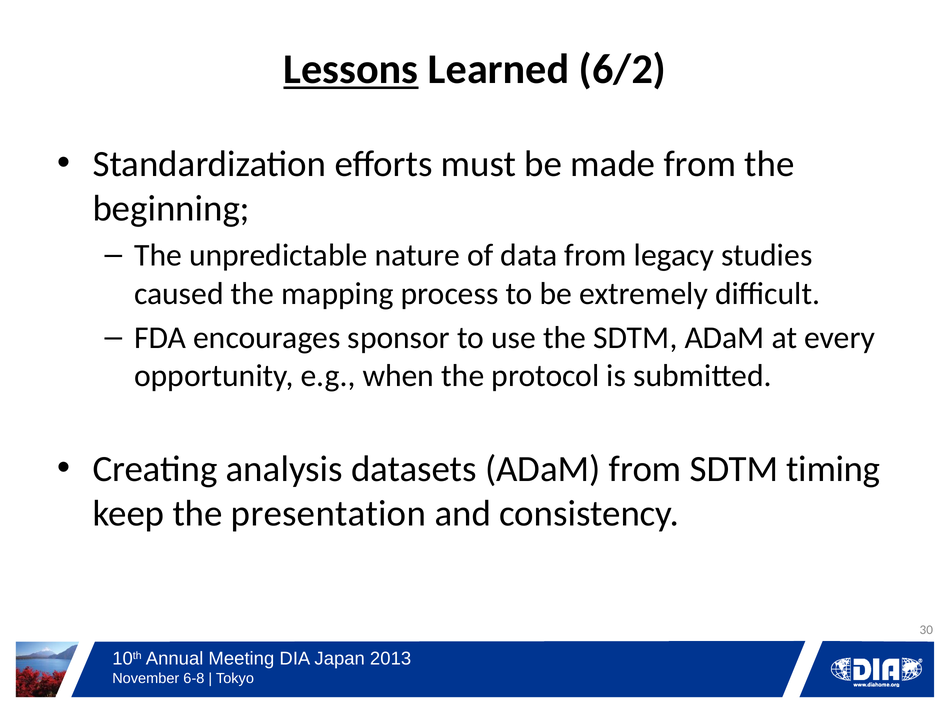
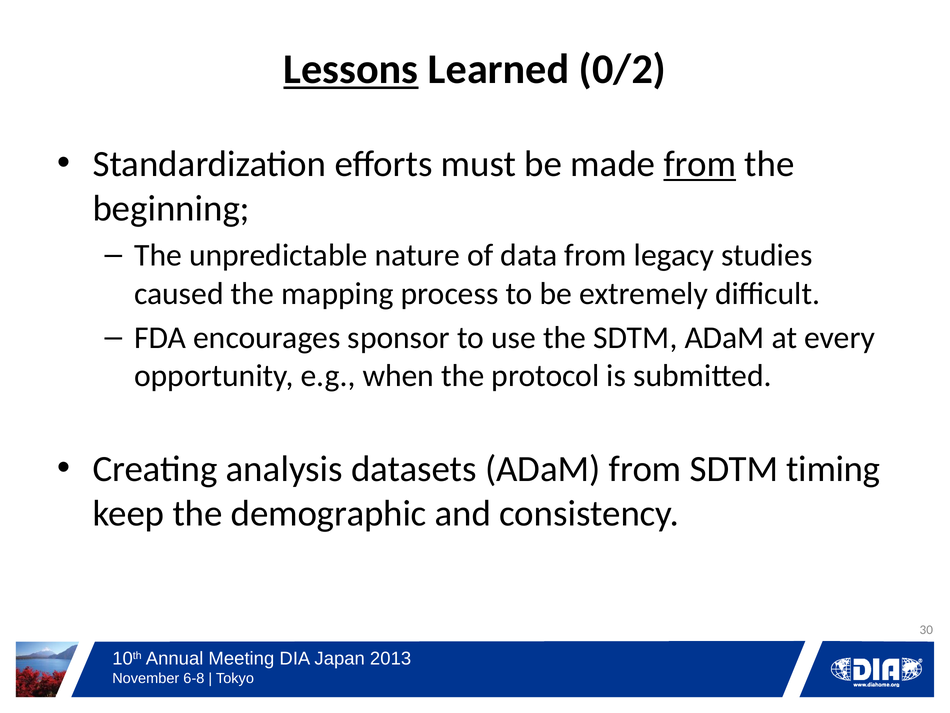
6/2: 6/2 -> 0/2
from at (700, 164) underline: none -> present
presentation: presentation -> demographic
